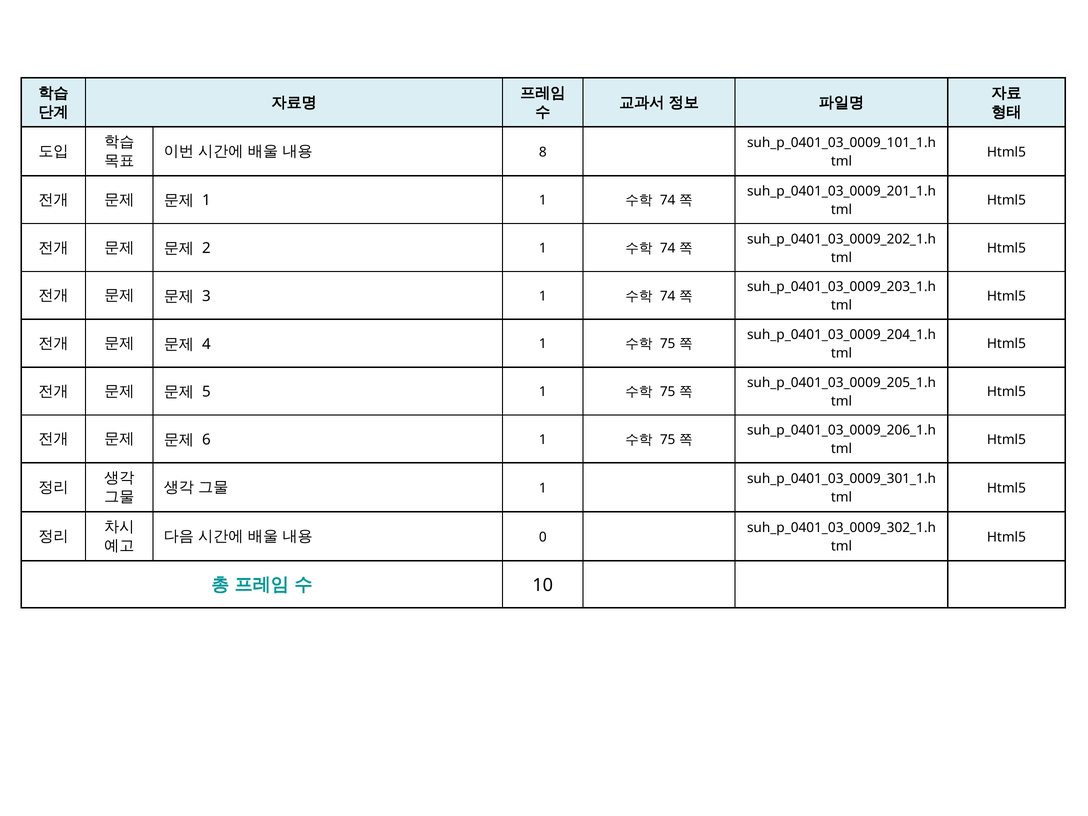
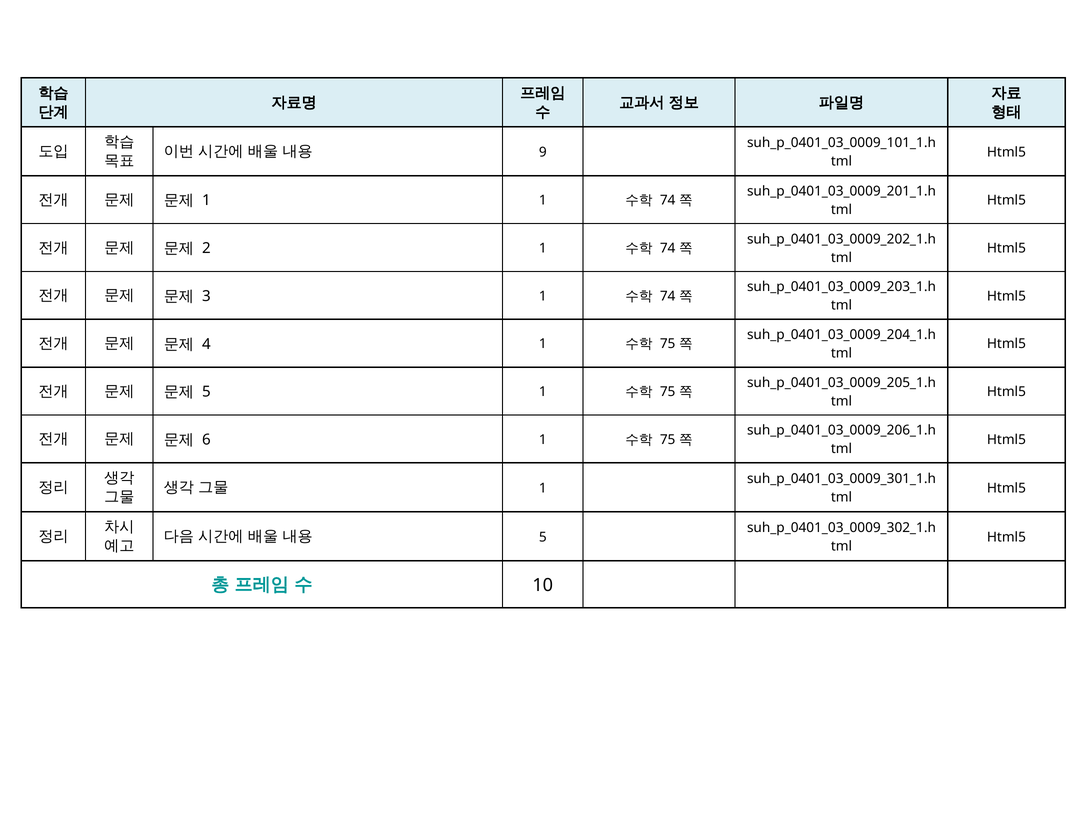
8: 8 -> 9
0 at (543, 537): 0 -> 5
